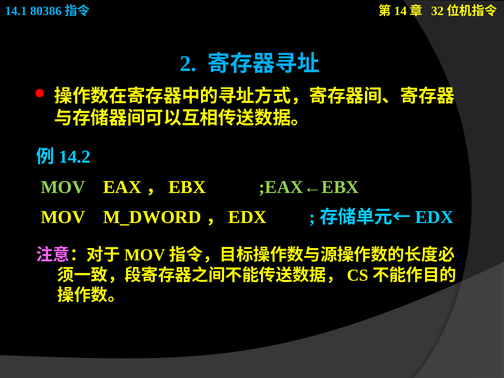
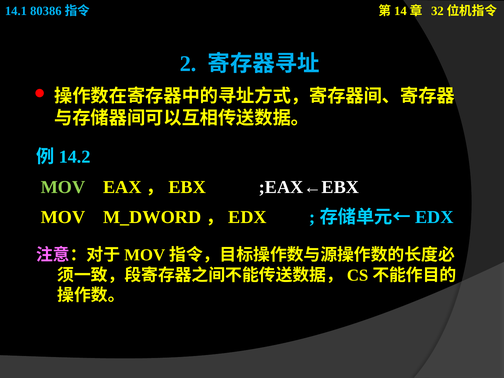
;EAX←EBX colour: light green -> white
